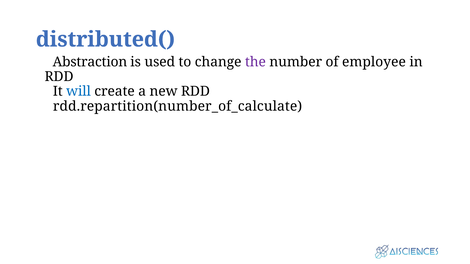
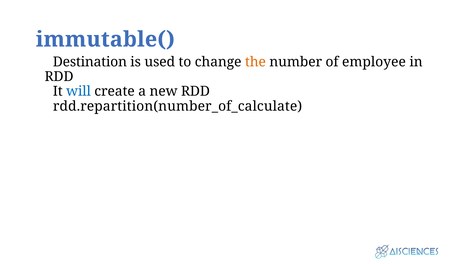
distributed(: distributed( -> immutable(
Abstraction: Abstraction -> Destination
the colour: purple -> orange
